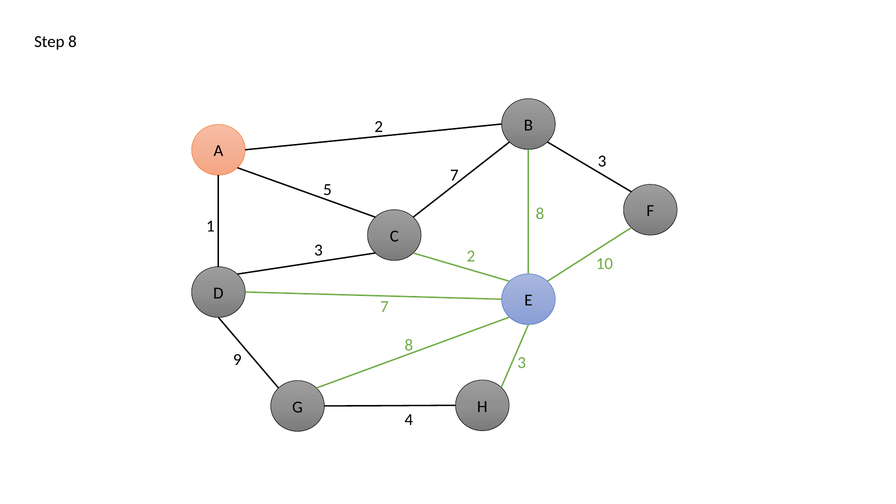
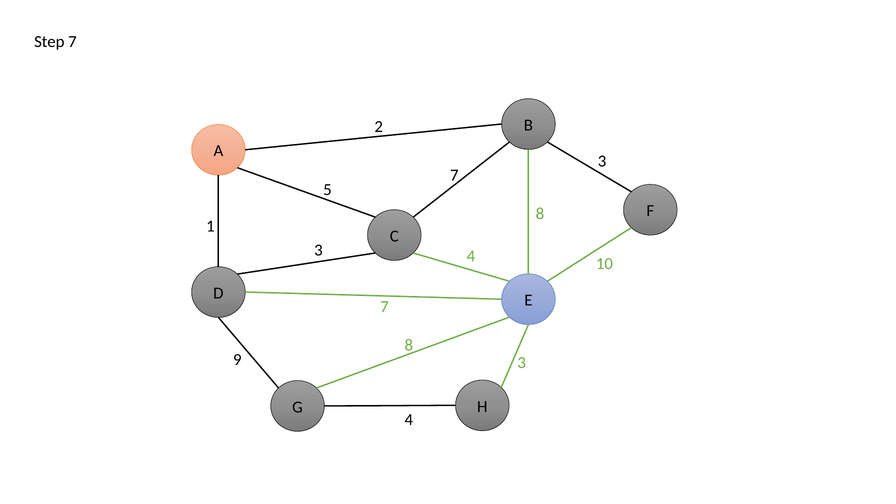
Step 8: 8 -> 7
2 at (471, 256): 2 -> 4
